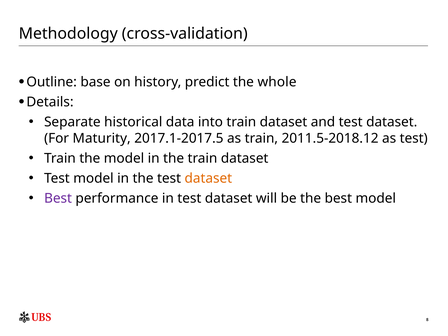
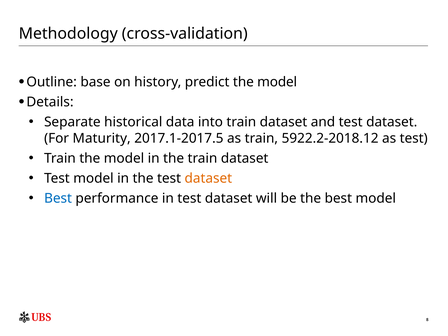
predict the whole: whole -> model
2011.5-2018.12: 2011.5-2018.12 -> 5922.2-2018.12
Best at (58, 198) colour: purple -> blue
